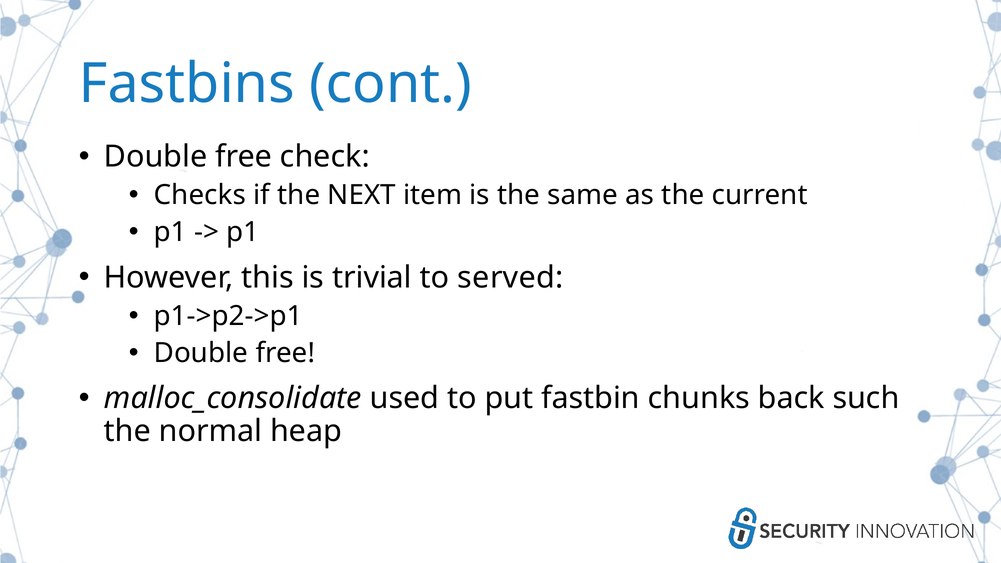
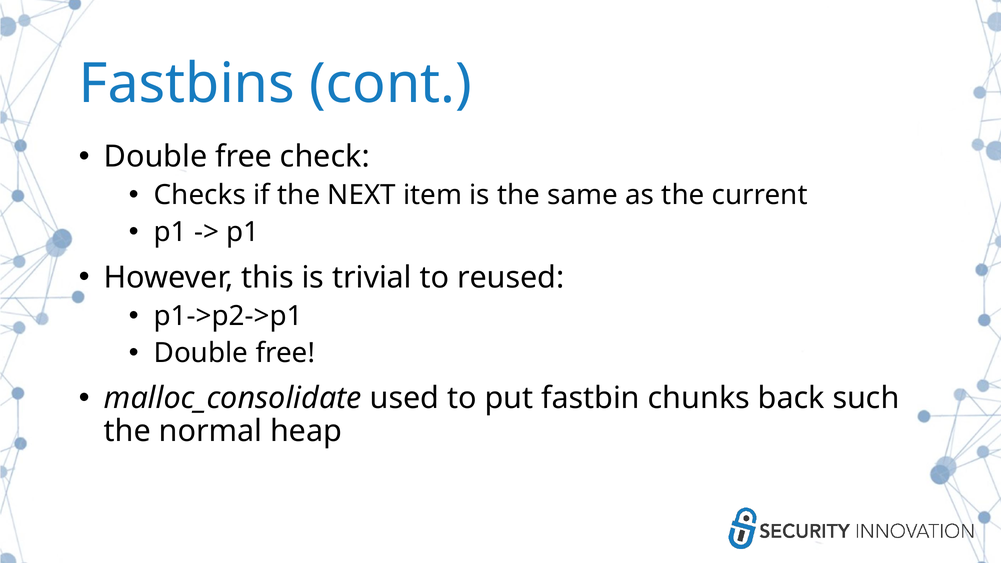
served: served -> reused
